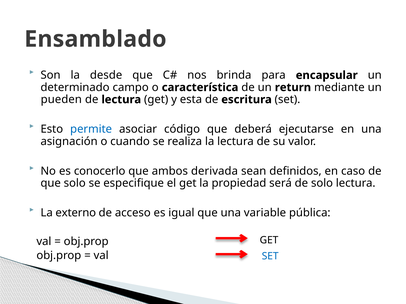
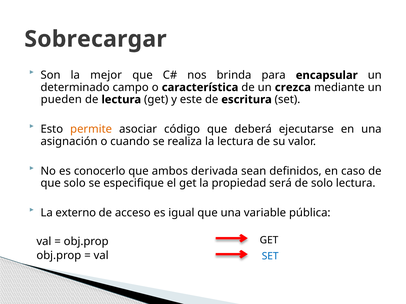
Ensamblado: Ensamblado -> Sobrecargar
desde: desde -> mejor
return: return -> crezca
esta: esta -> este
permite colour: blue -> orange
